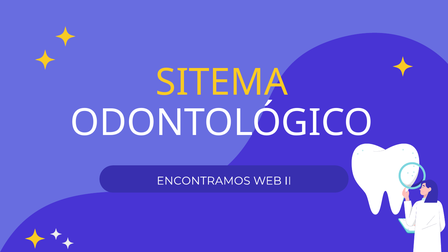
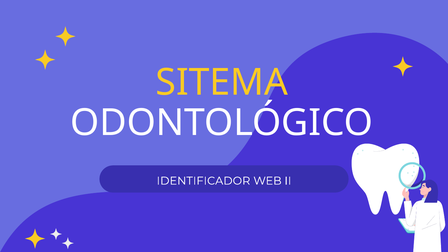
ENCONTRAMOS: ENCONTRAMOS -> IDENTIFICADOR
